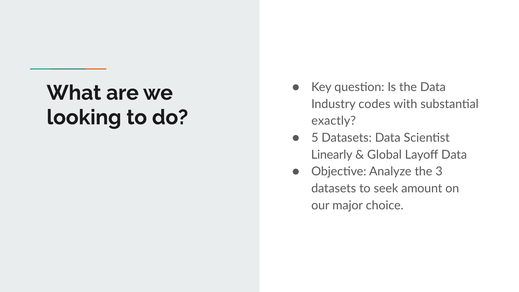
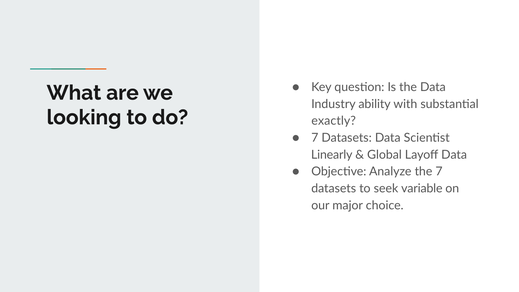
codes: codes -> ability
5 at (315, 138): 5 -> 7
the 3: 3 -> 7
amount: amount -> variable
